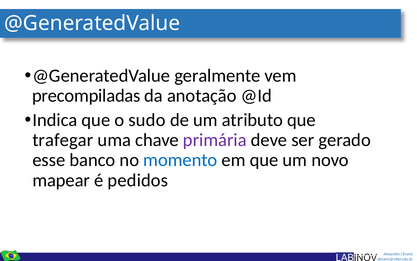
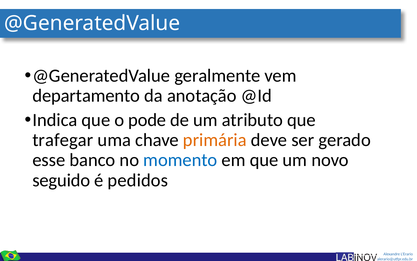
precompiladas: precompiladas -> departamento
sudo: sudo -> pode
primária colour: purple -> orange
mapear: mapear -> seguido
